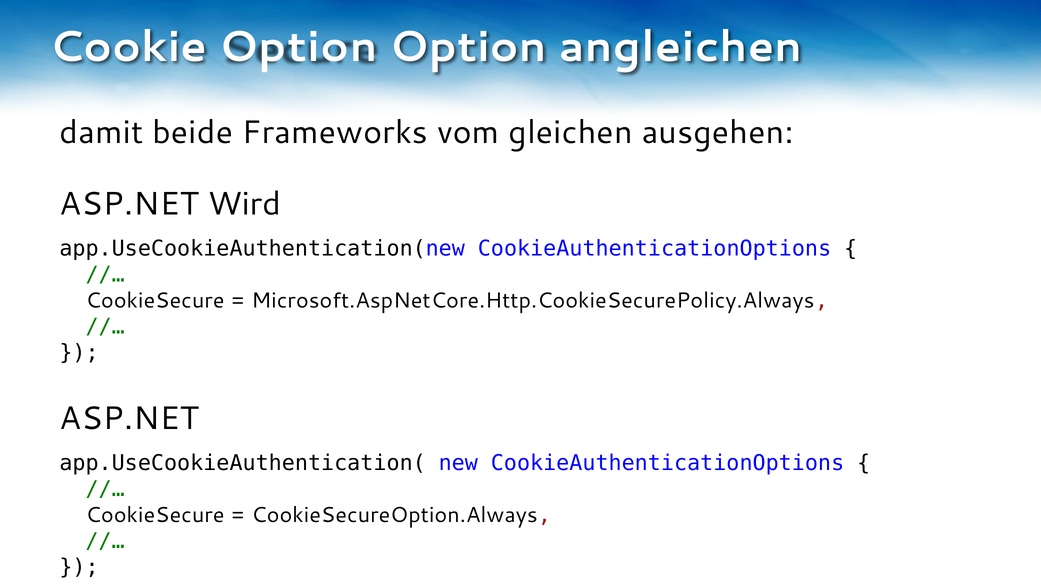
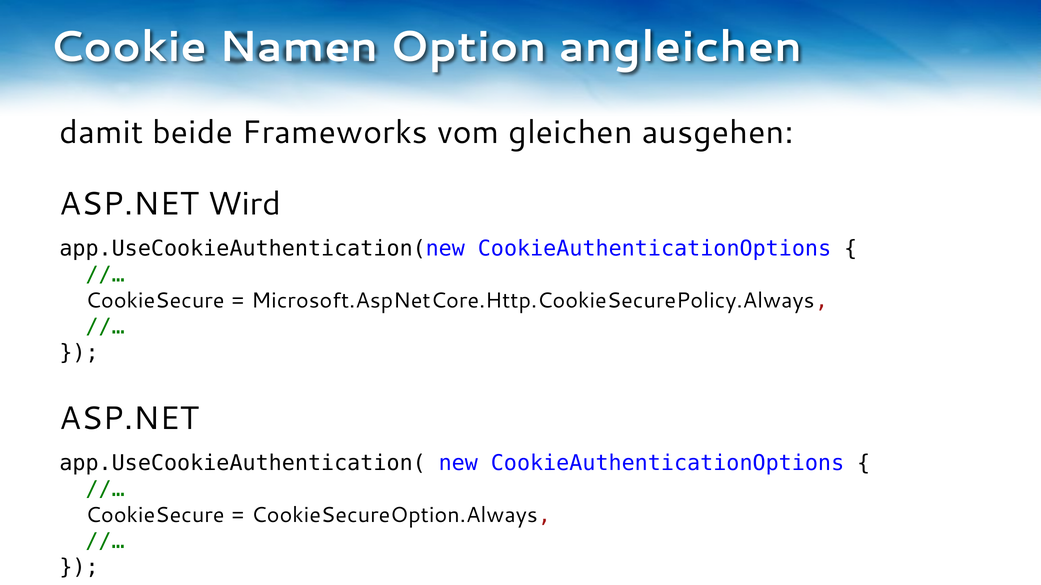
Cookie Option: Option -> Namen
